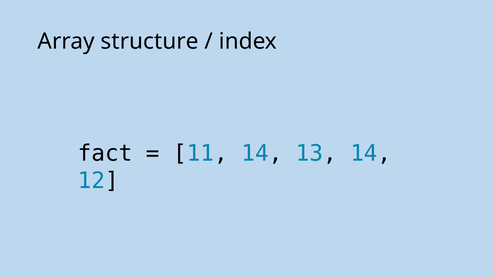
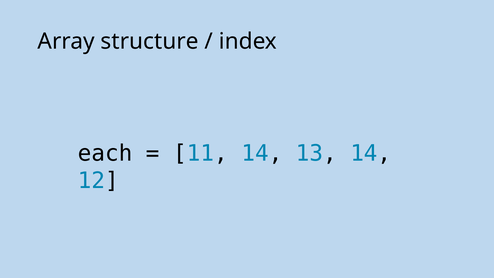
fact: fact -> each
